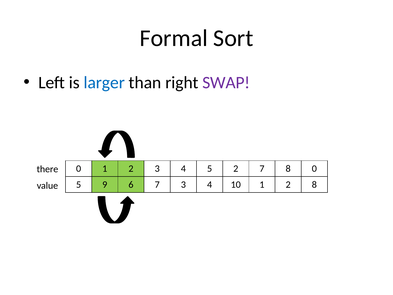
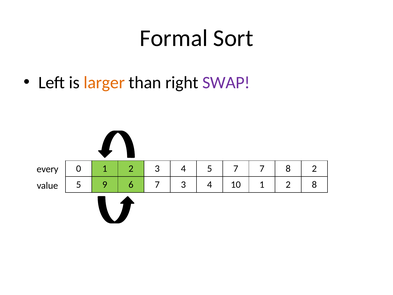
larger colour: blue -> orange
5 2: 2 -> 7
8 0: 0 -> 2
there: there -> every
